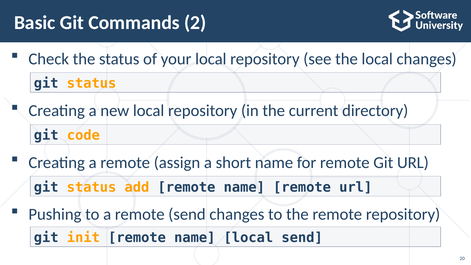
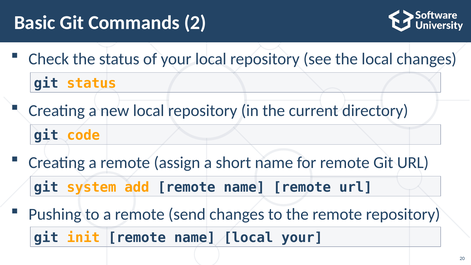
status at (92, 187): status -> system
local send: send -> your
